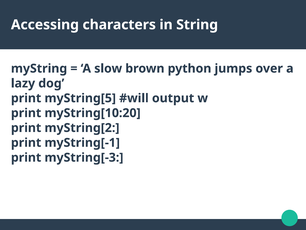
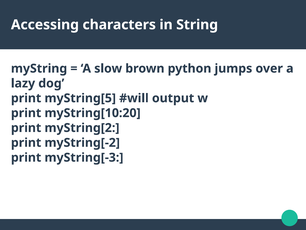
myString[-1: myString[-1 -> myString[-2
